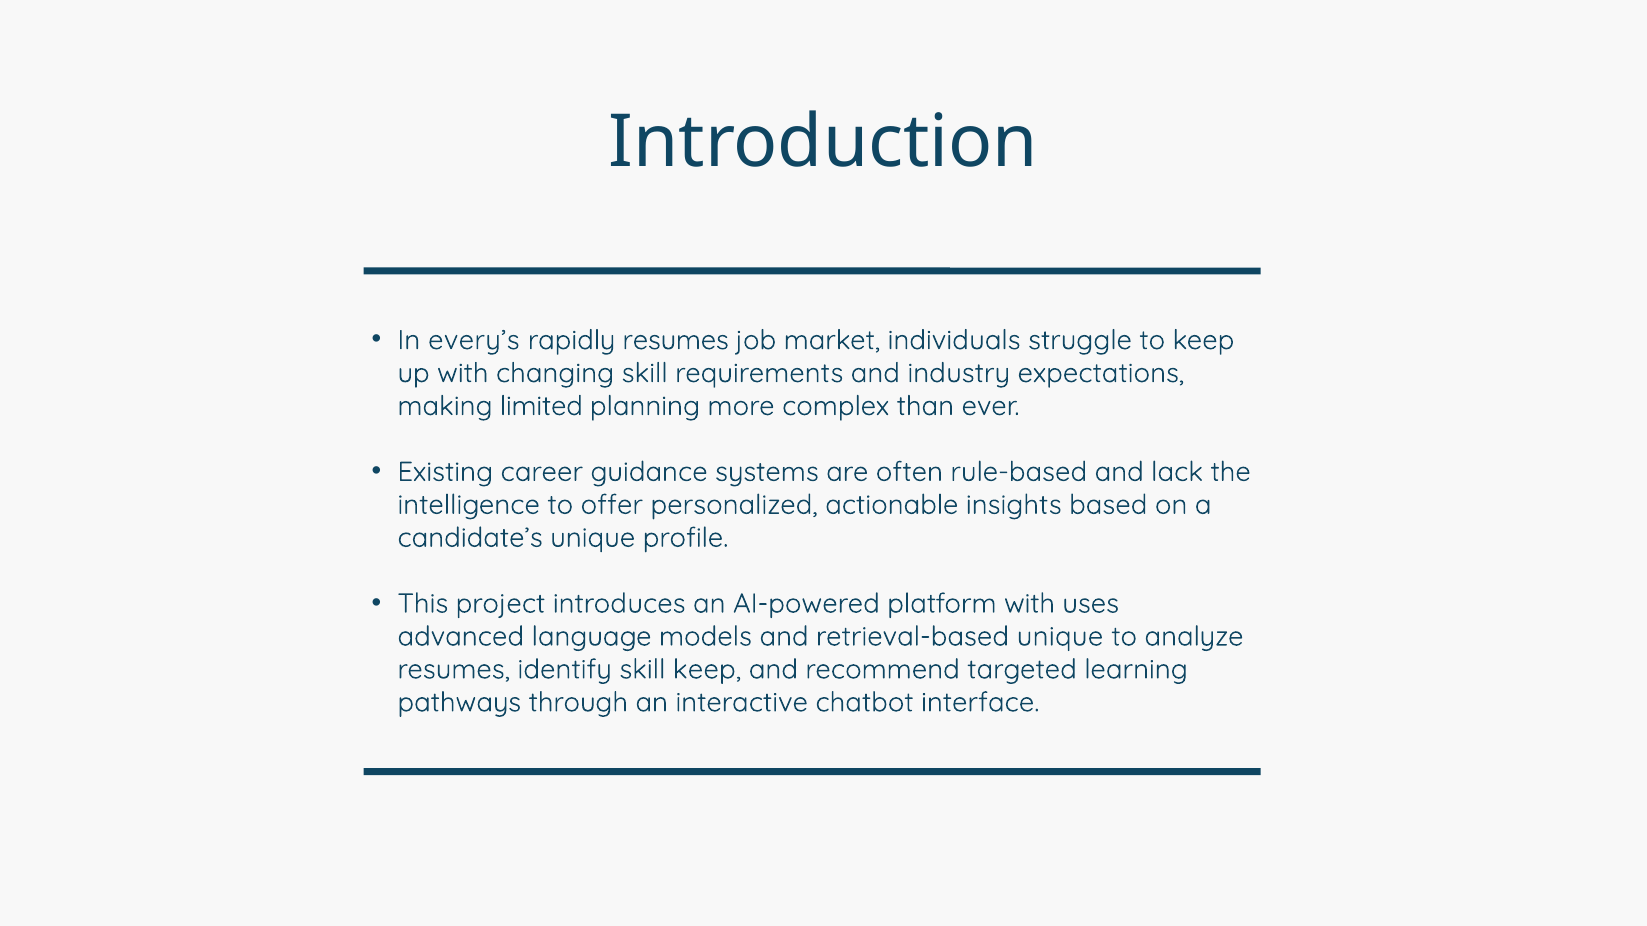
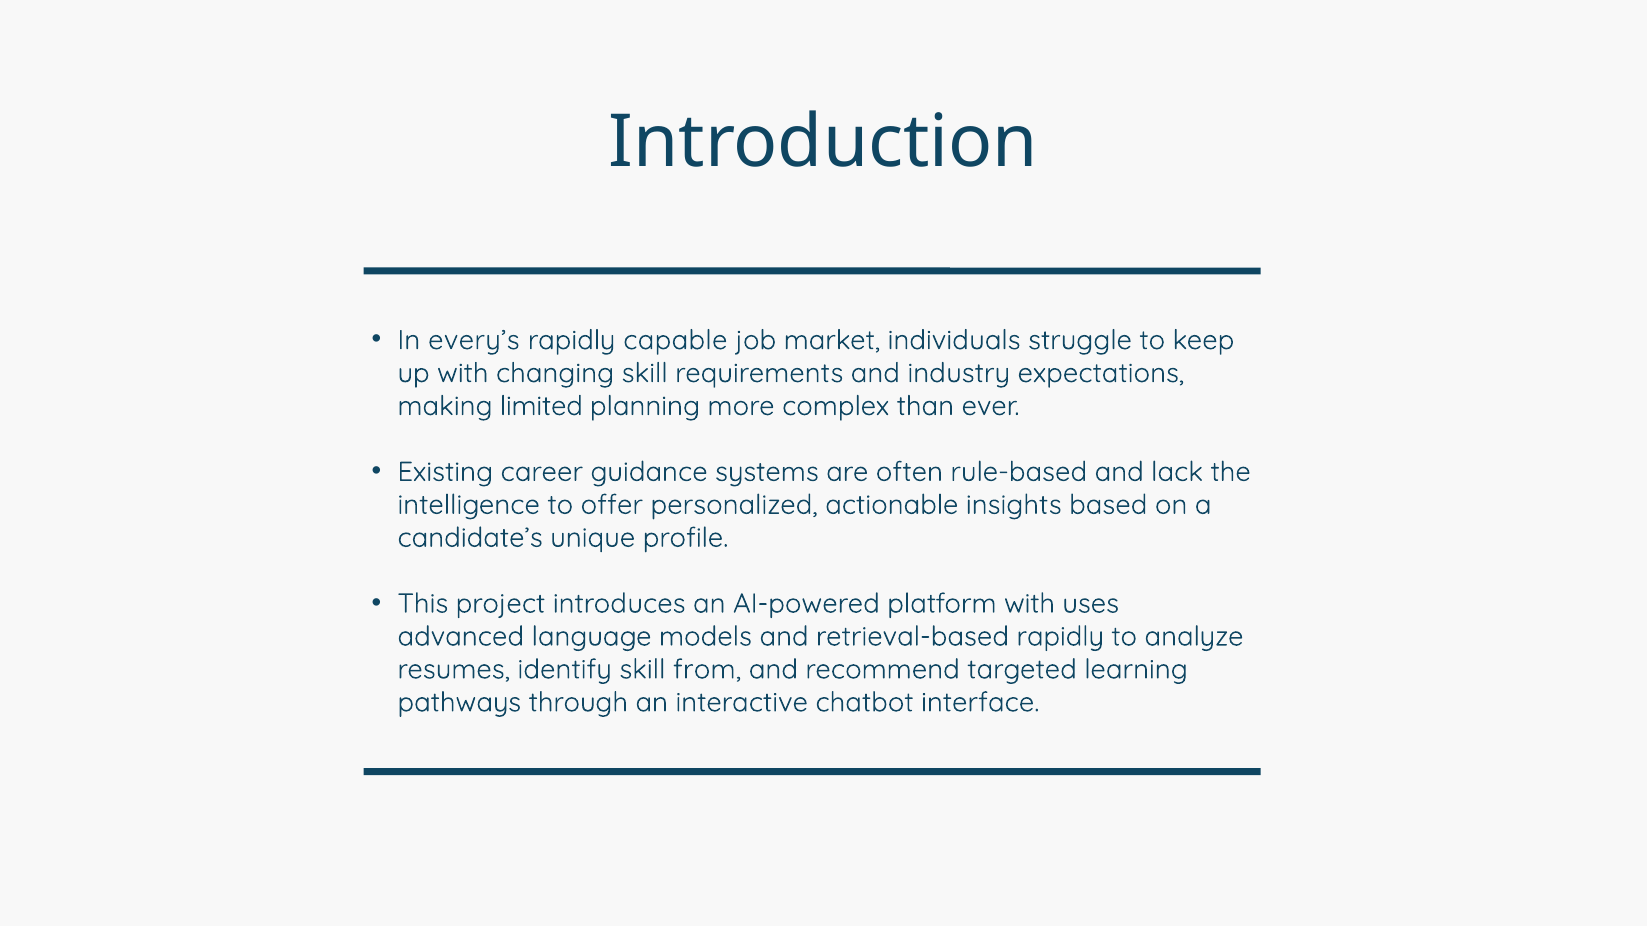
rapidly resumes: resumes -> capable
retrieval-based unique: unique -> rapidly
skill keep: keep -> from
